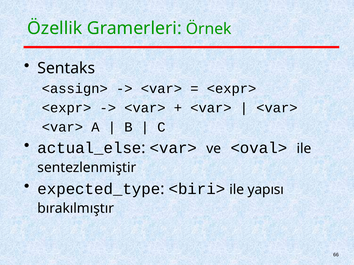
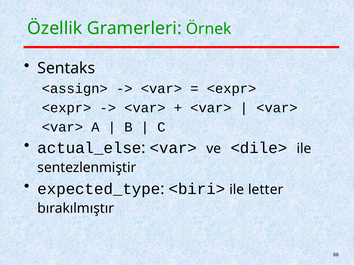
<oval>: <oval> -> <dile>
yapısı: yapısı -> letter
